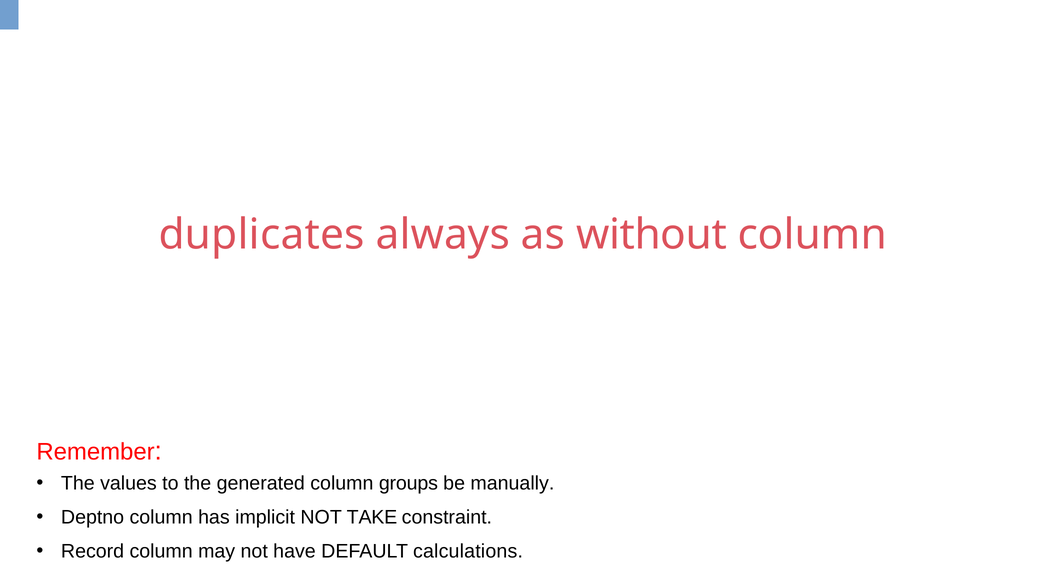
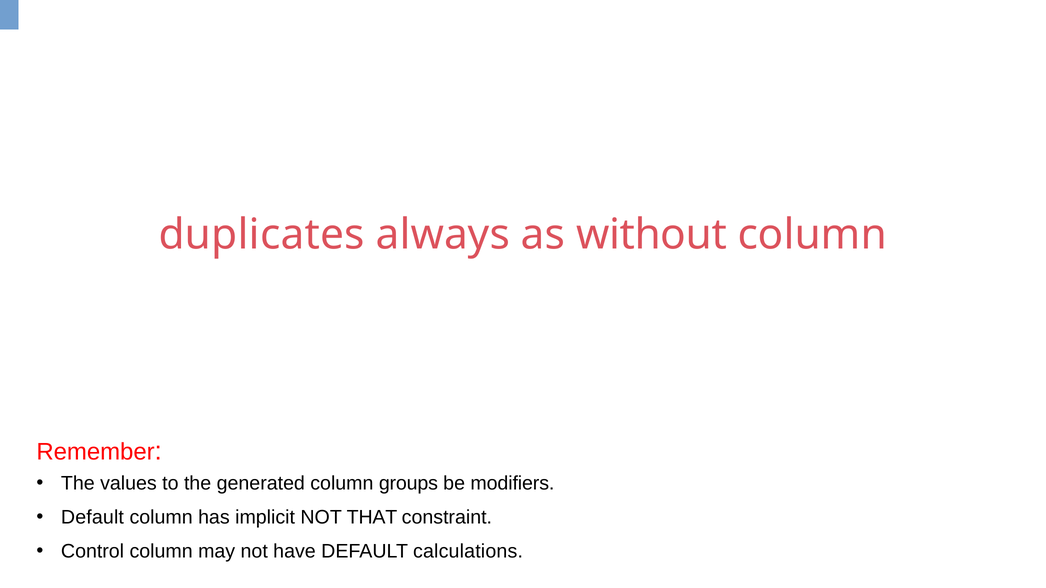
manually: manually -> modifiers
Deptno at (93, 518): Deptno -> Default
TAKE: TAKE -> THAT
Record: Record -> Control
